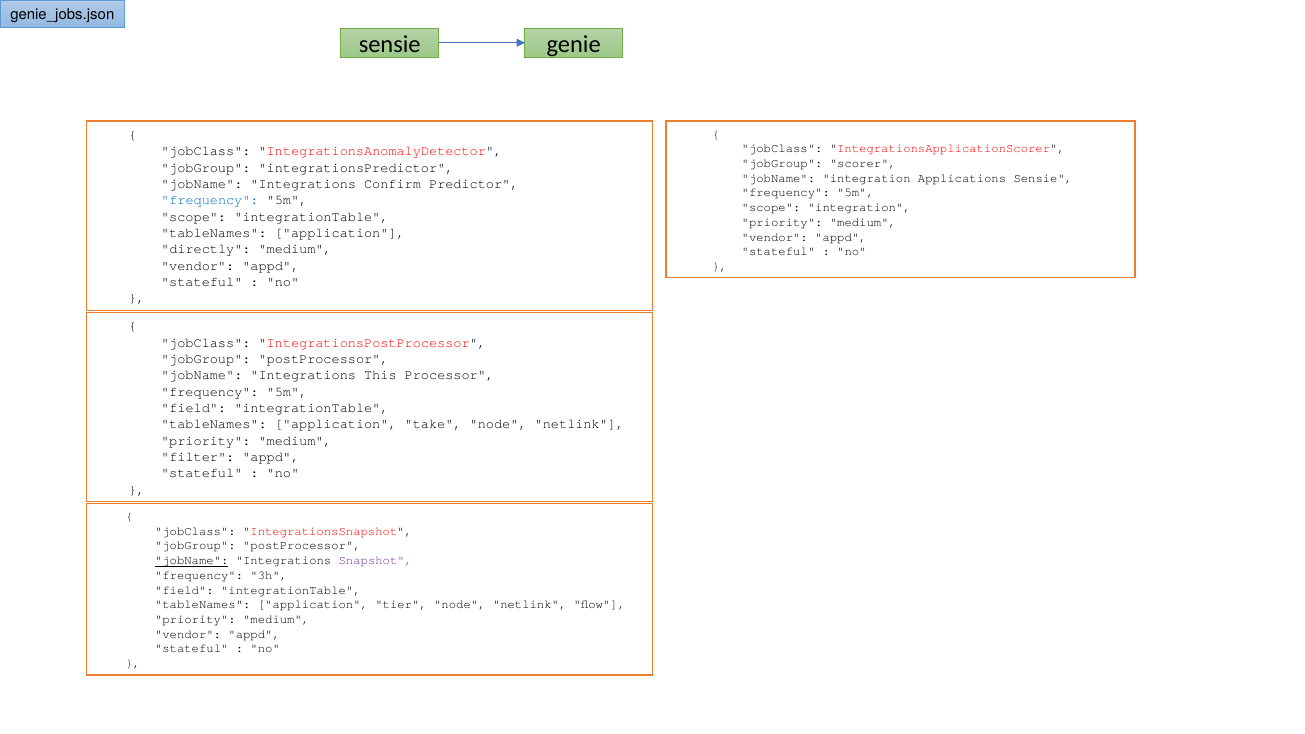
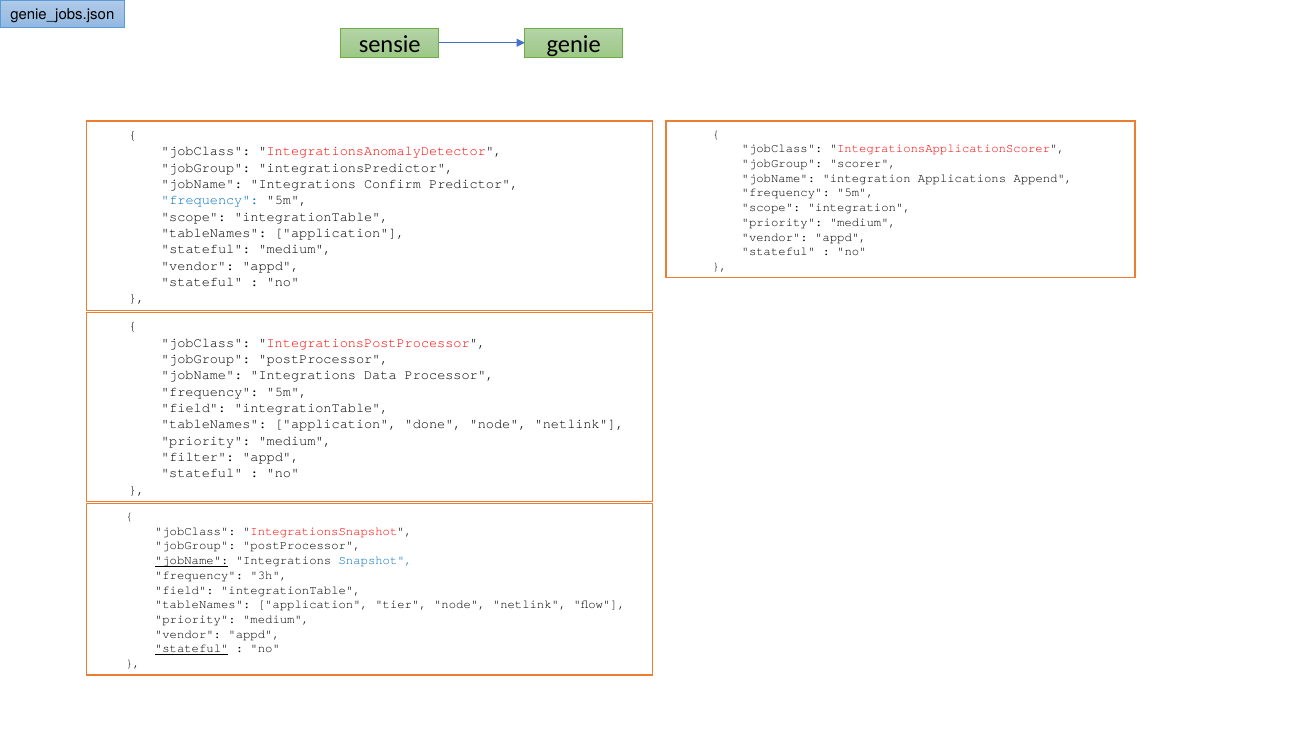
Applications Sensie: Sensie -> Append
directly at (206, 249): directly -> stateful
This: This -> Data
take: take -> done
Snapshot colour: purple -> blue
stateful at (192, 649) underline: none -> present
